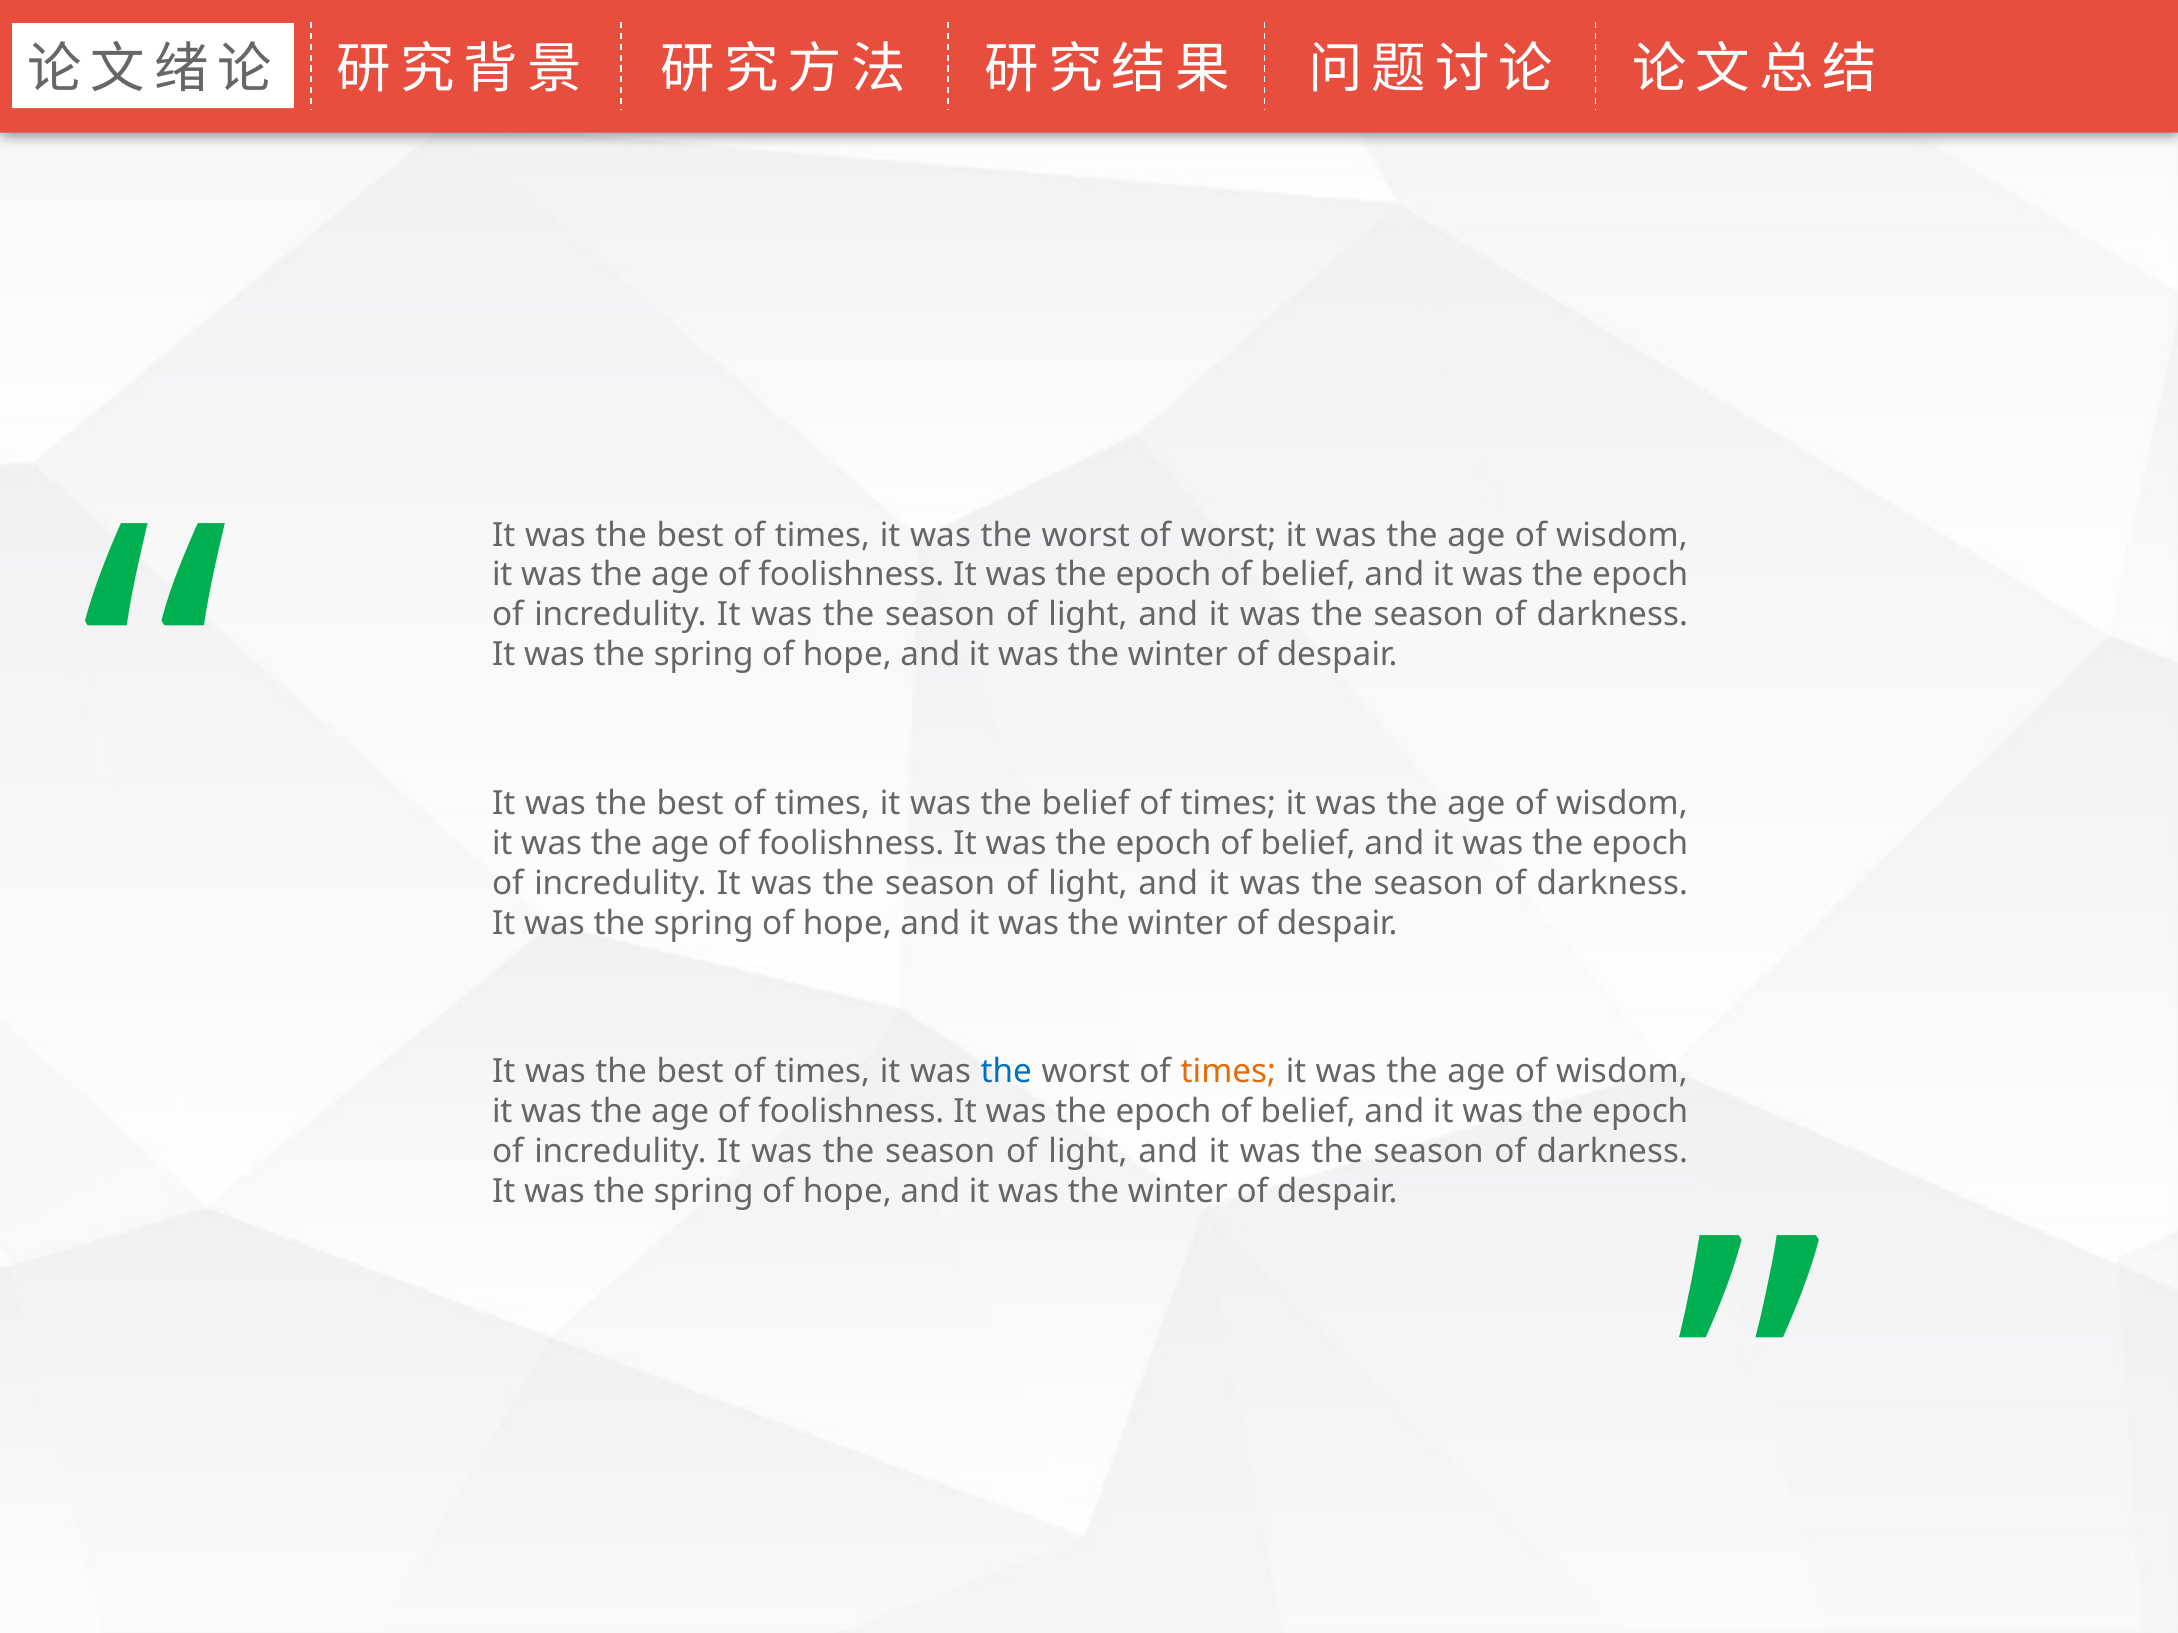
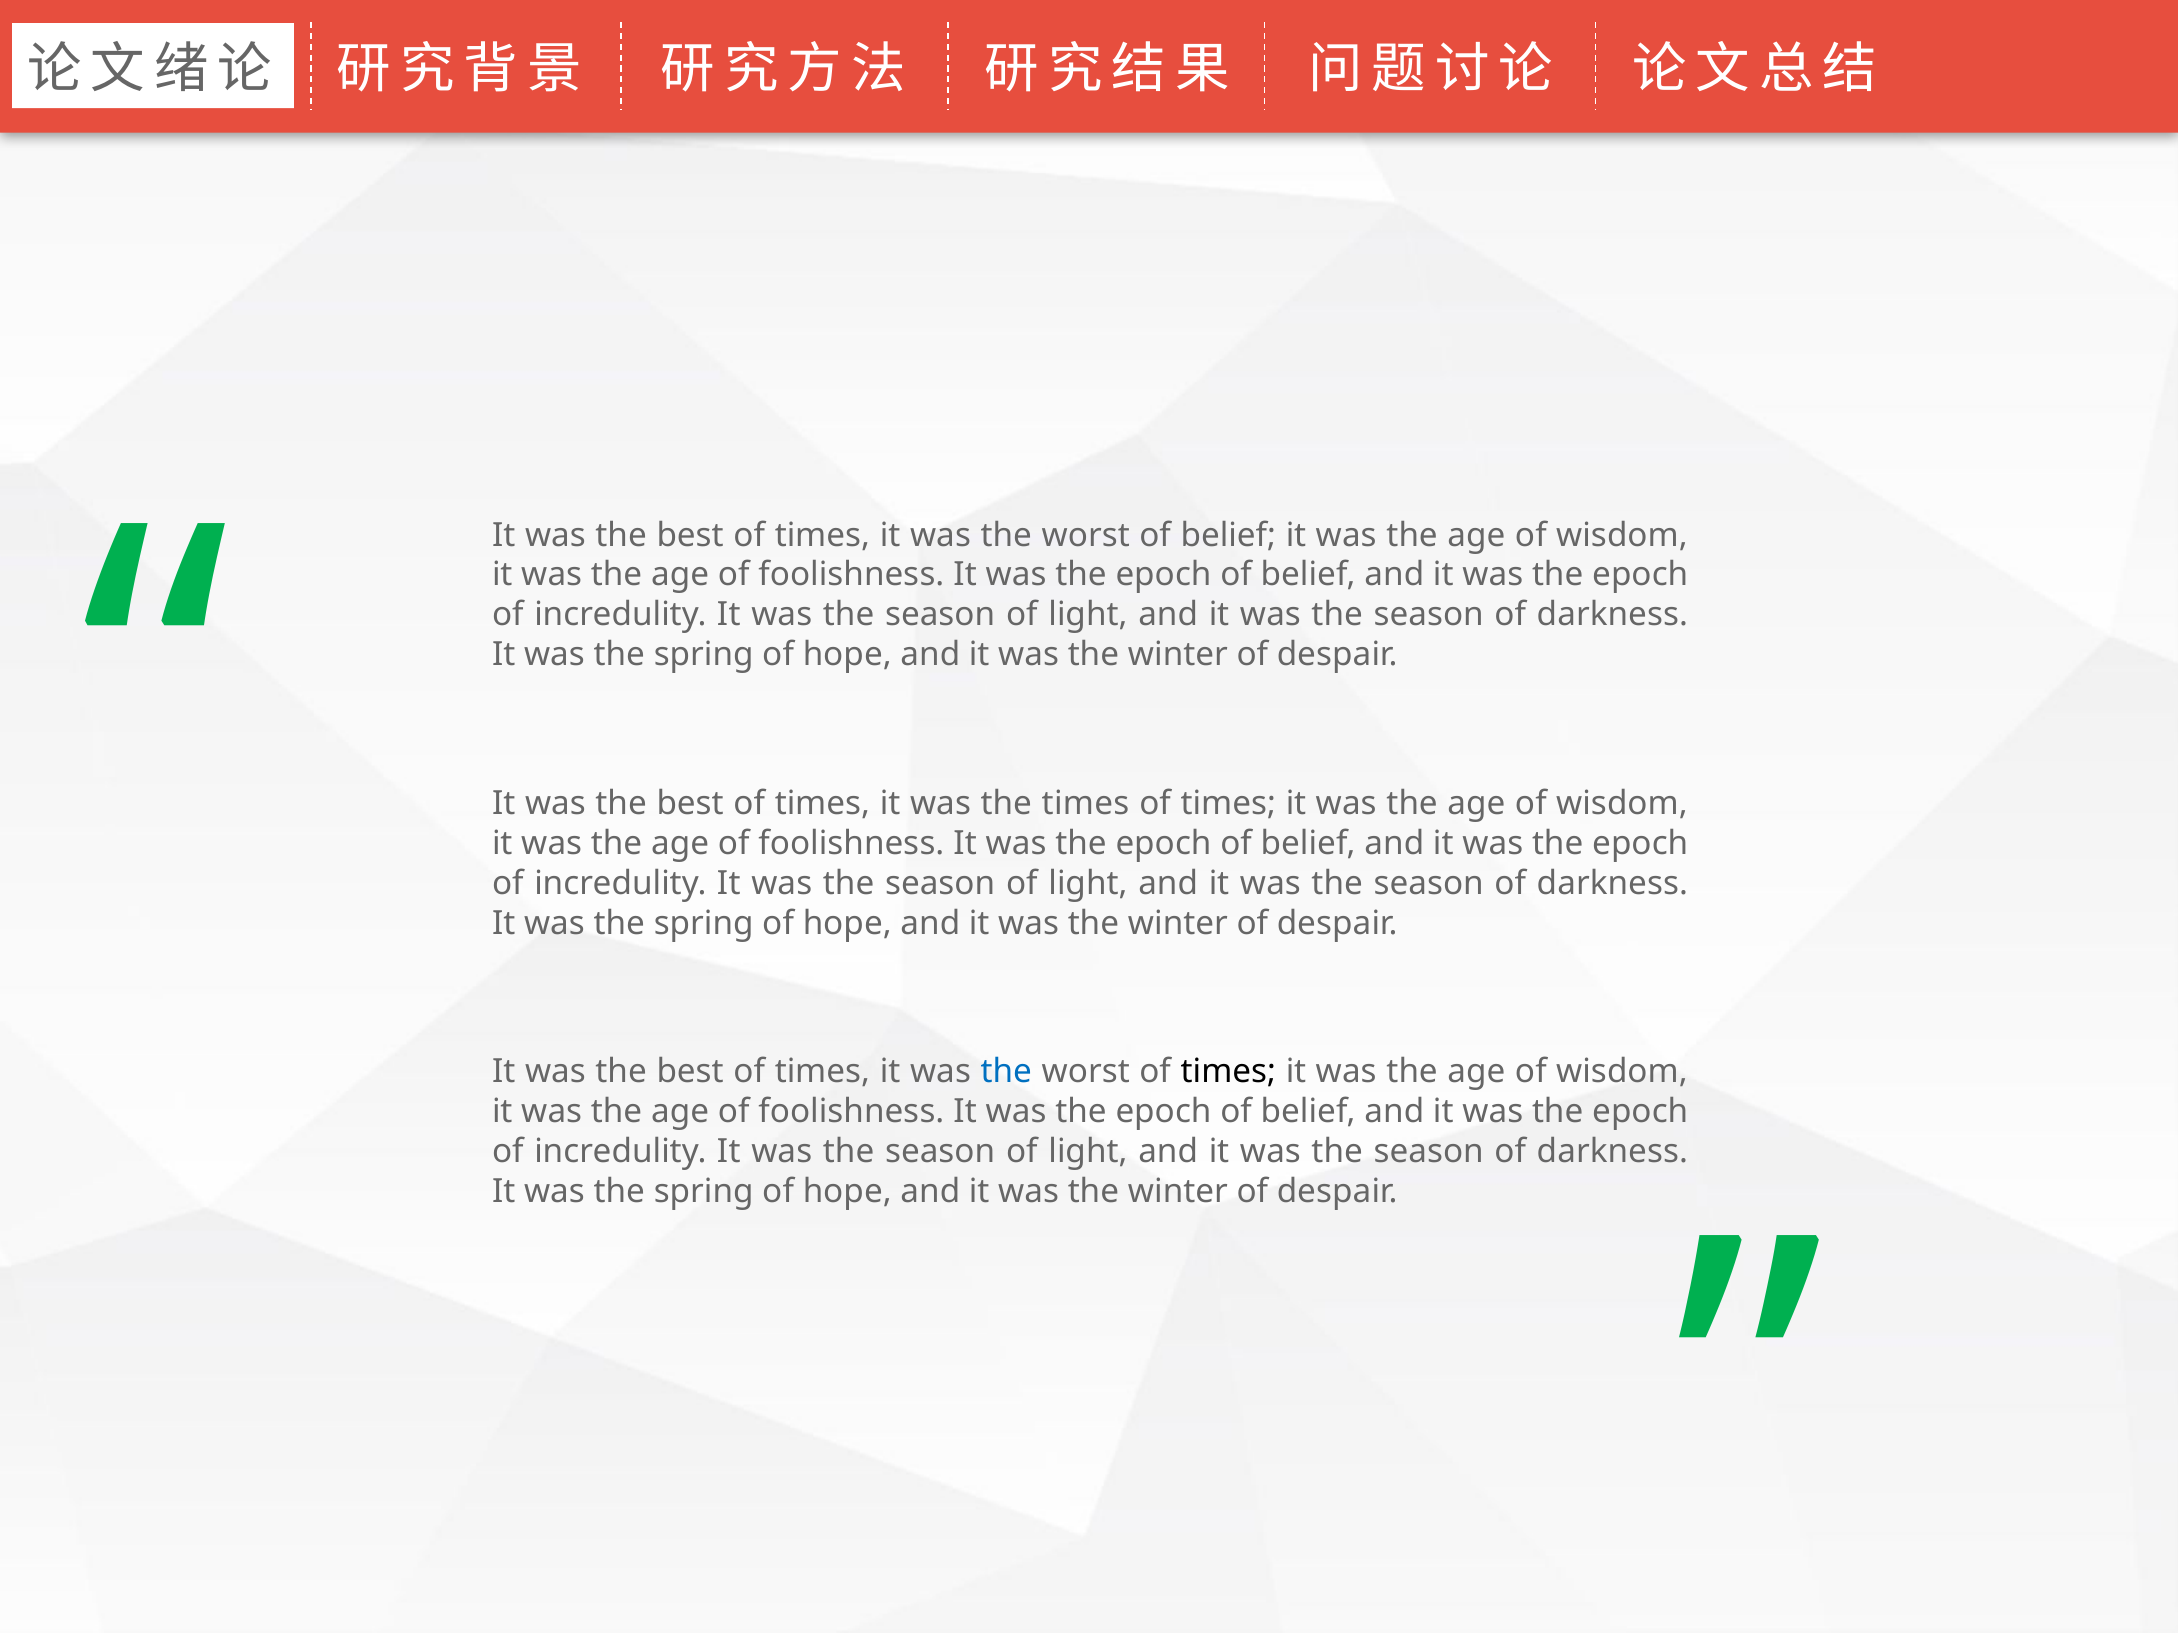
worst of worst: worst -> belief
the belief: belief -> times
times at (1228, 1072) colour: orange -> black
